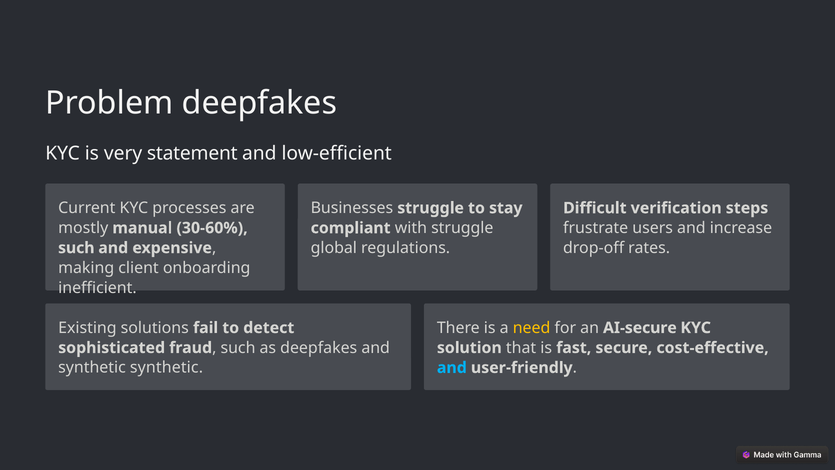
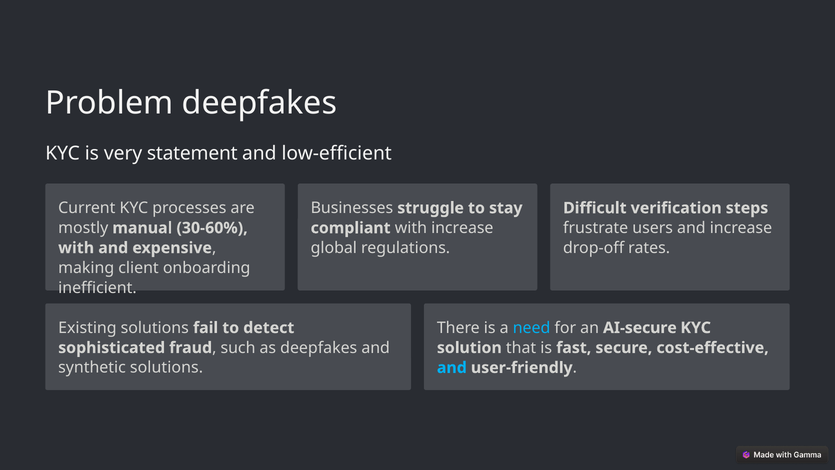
with struggle: struggle -> increase
such at (76, 248): such -> with
need colour: yellow -> light blue
synthetic synthetic: synthetic -> solutions
